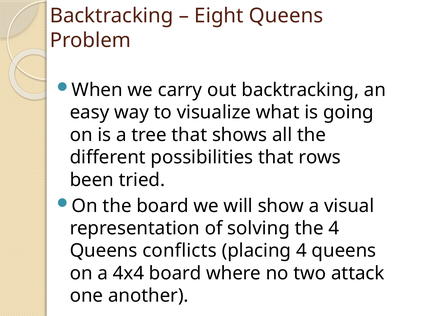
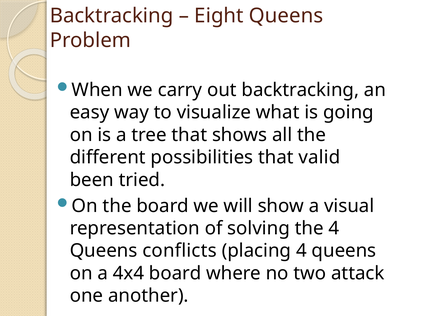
rows: rows -> valid
